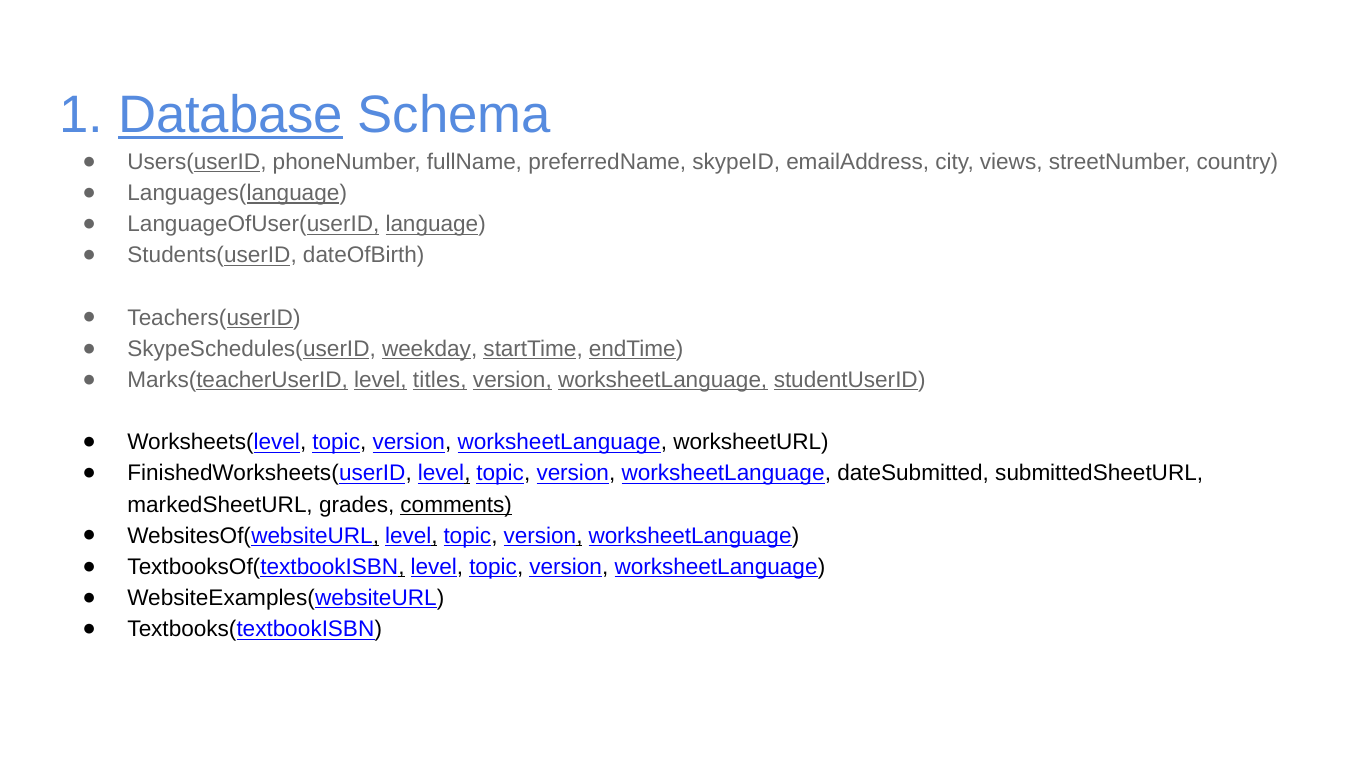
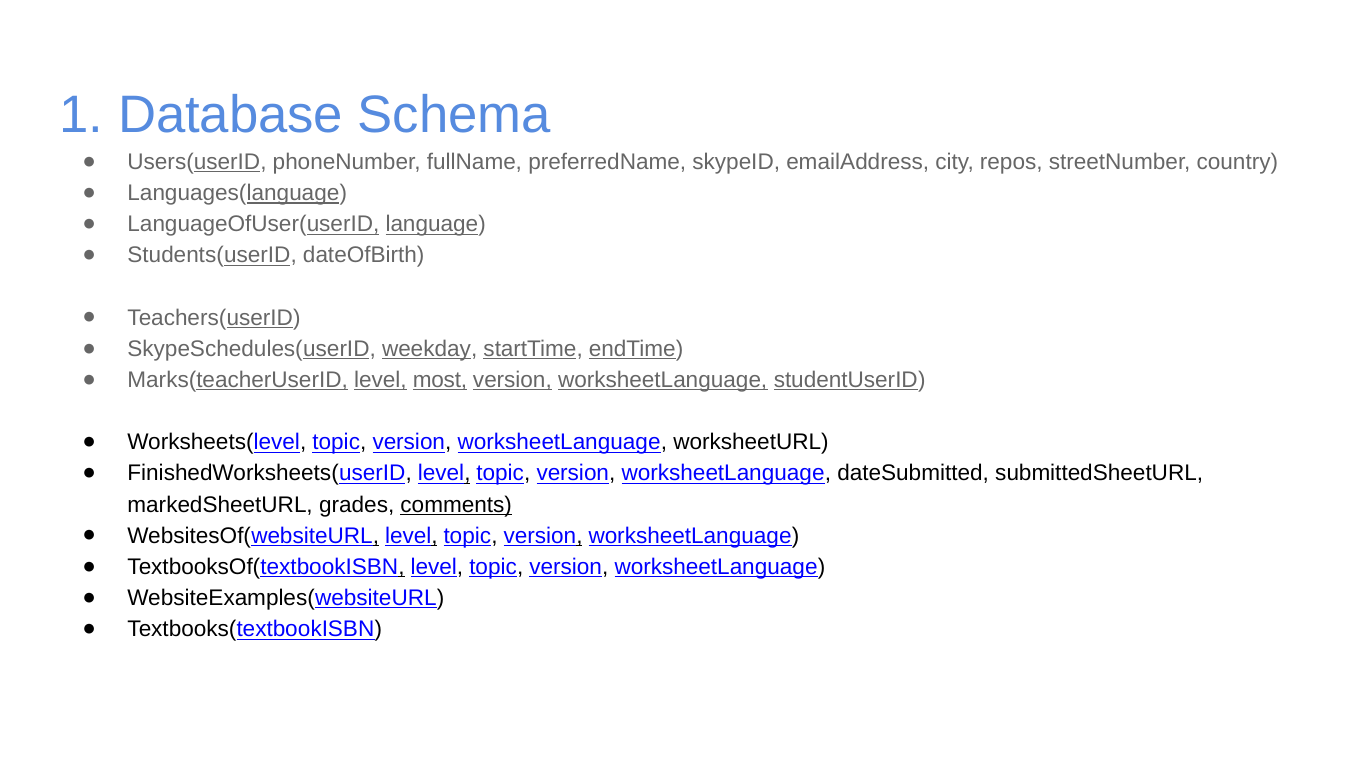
Database underline: present -> none
views: views -> repos
titles: titles -> most
